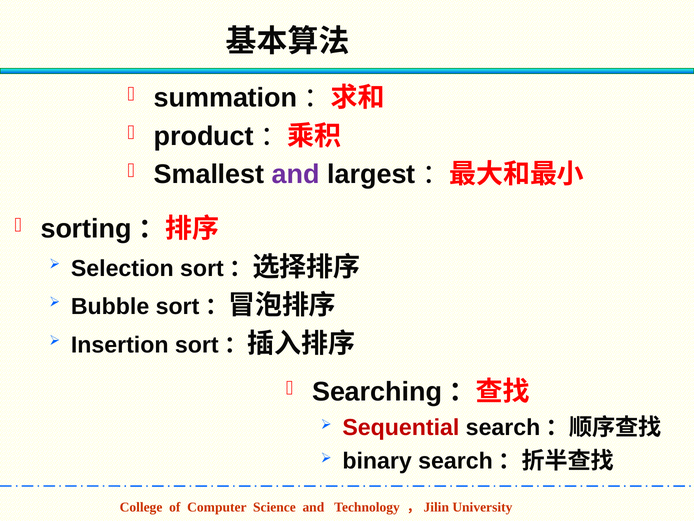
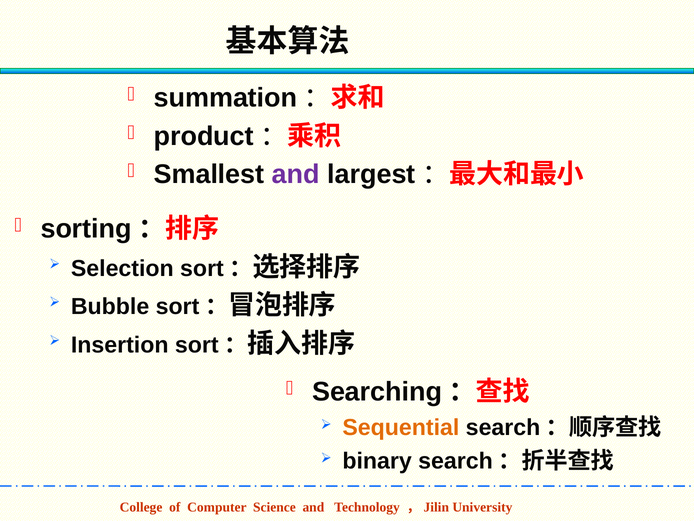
Sequential colour: red -> orange
